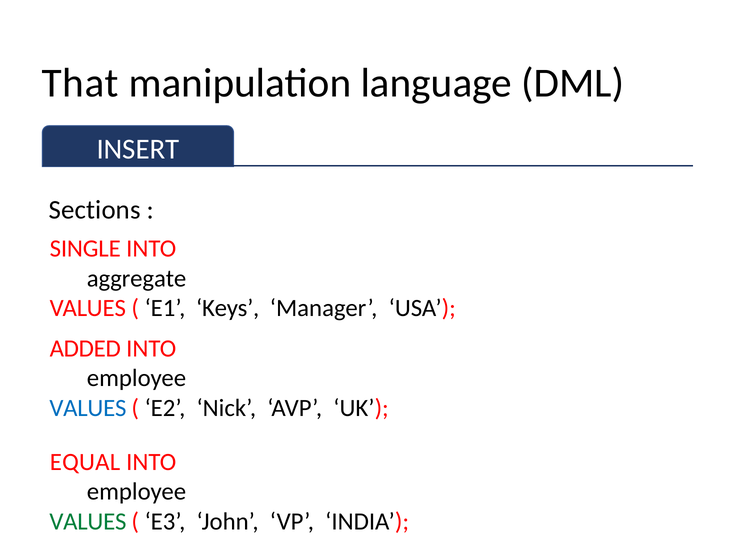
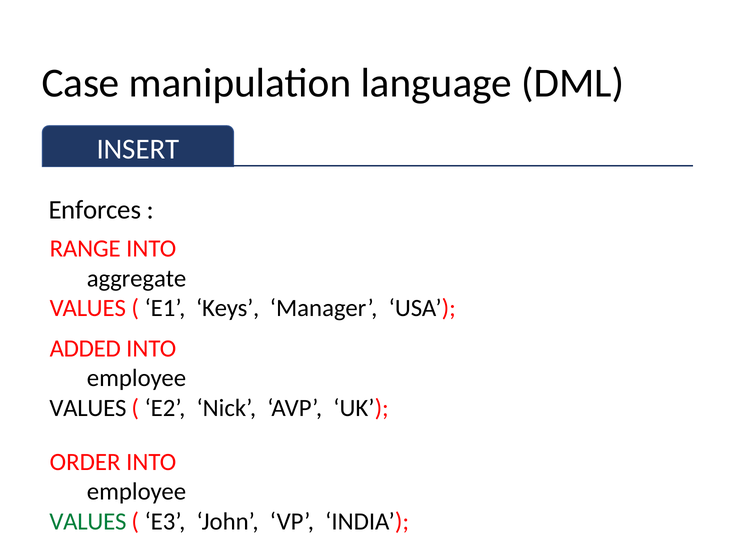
That: That -> Case
Sections: Sections -> Enforces
SINGLE: SINGLE -> RANGE
VALUES at (88, 408) colour: blue -> black
EQUAL: EQUAL -> ORDER
